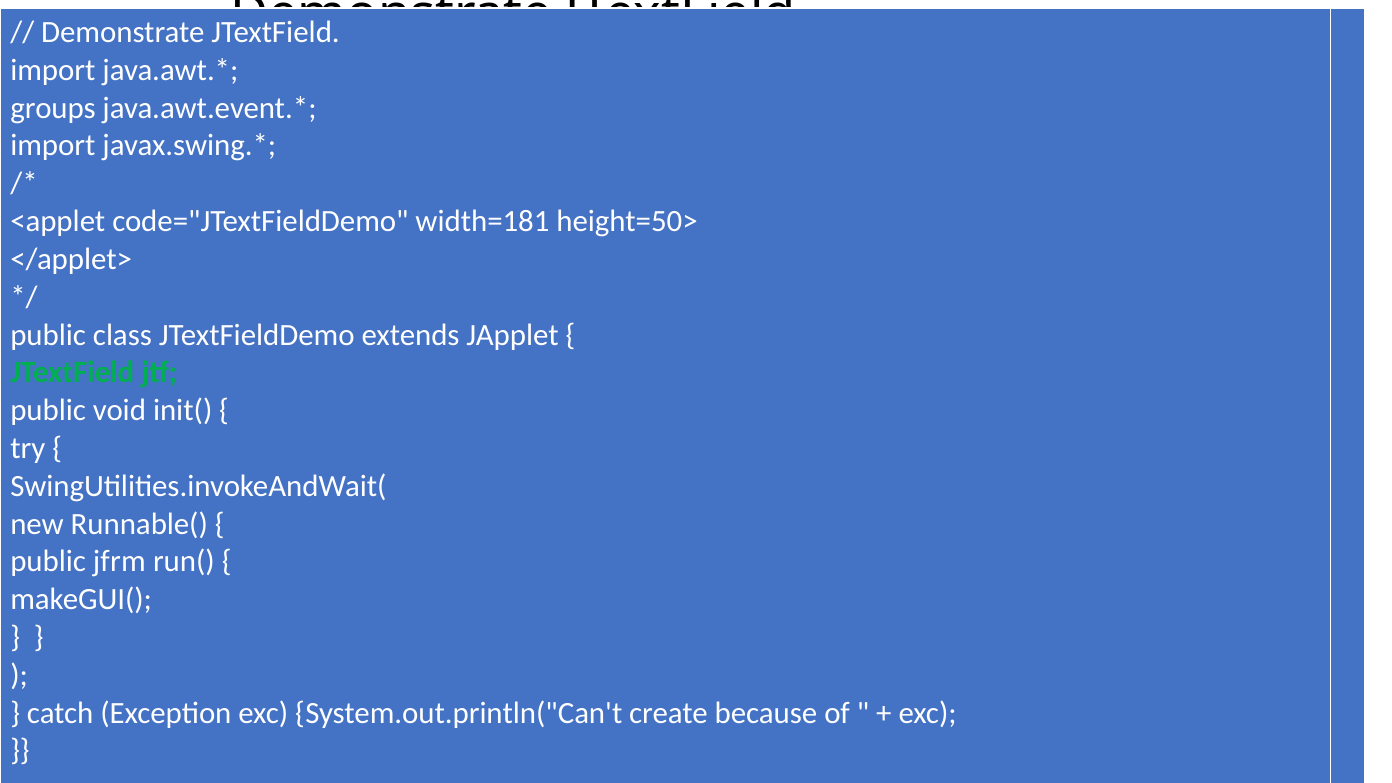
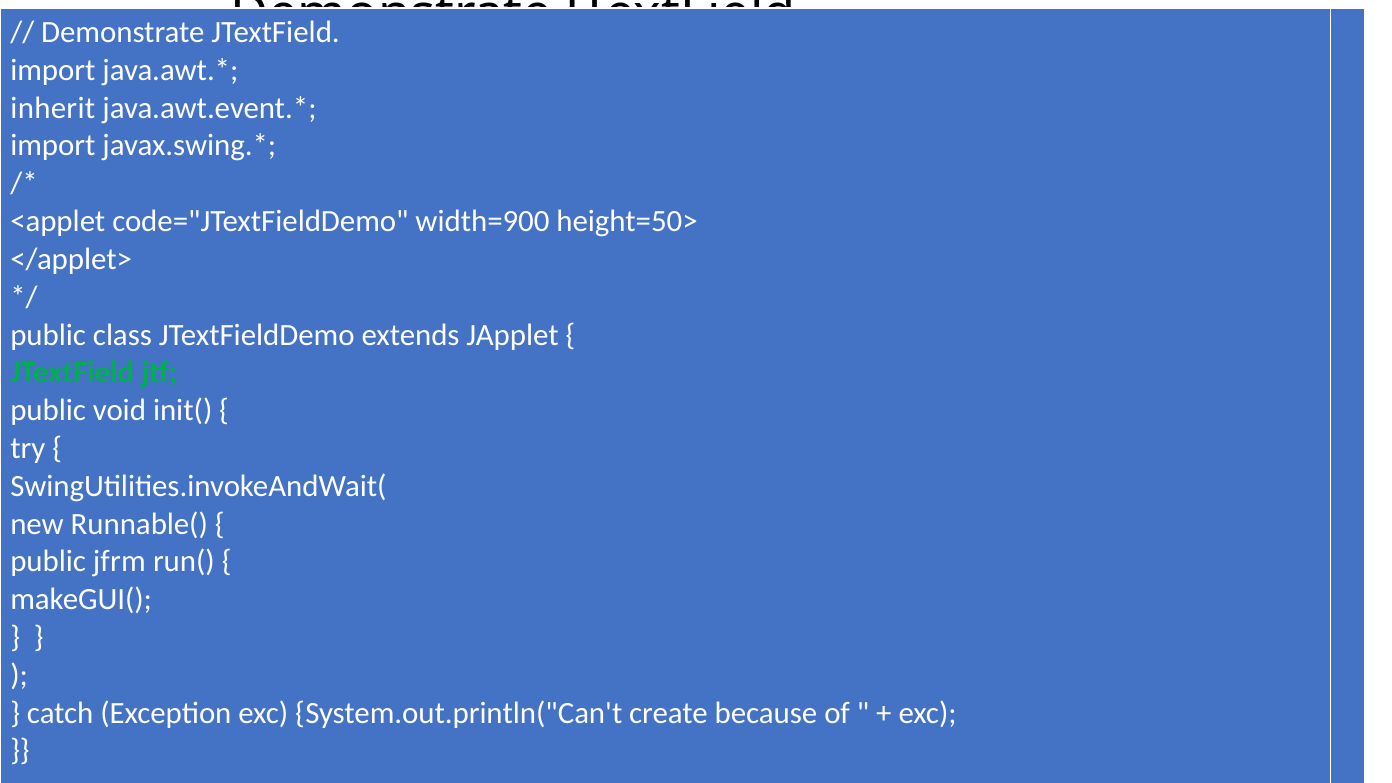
groups: groups -> inherit
width=181: width=181 -> width=900
